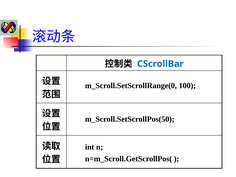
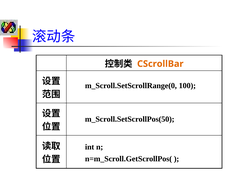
CScrollBar colour: blue -> orange
